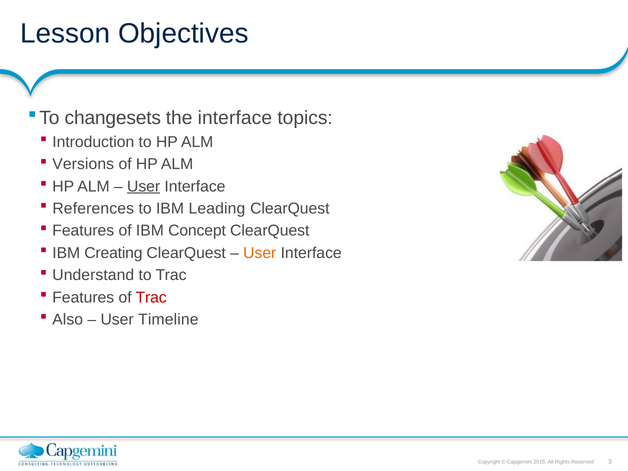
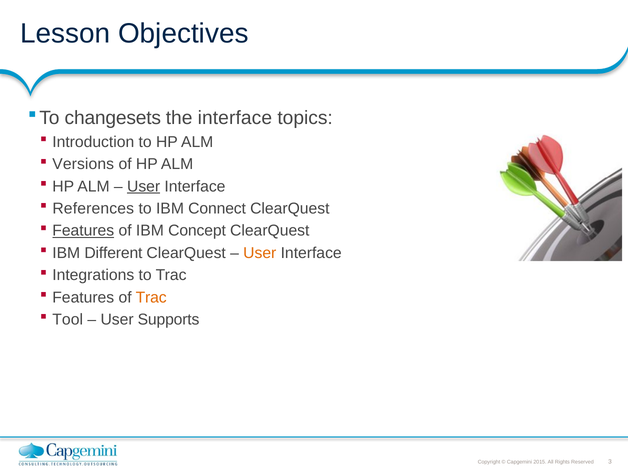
Leading: Leading -> Connect
Features at (83, 231) underline: none -> present
Creating: Creating -> Different
Understand: Understand -> Integrations
Trac at (151, 297) colour: red -> orange
Also: Also -> Tool
Timeline: Timeline -> Supports
